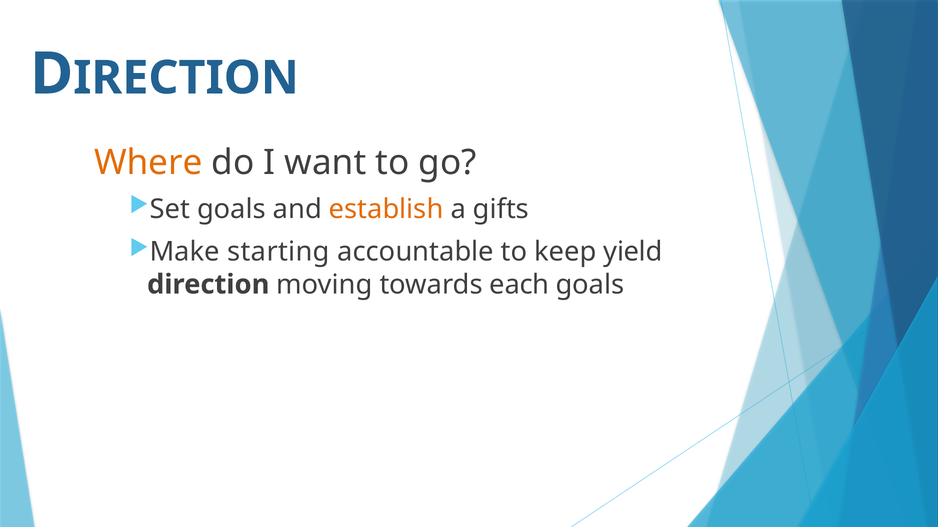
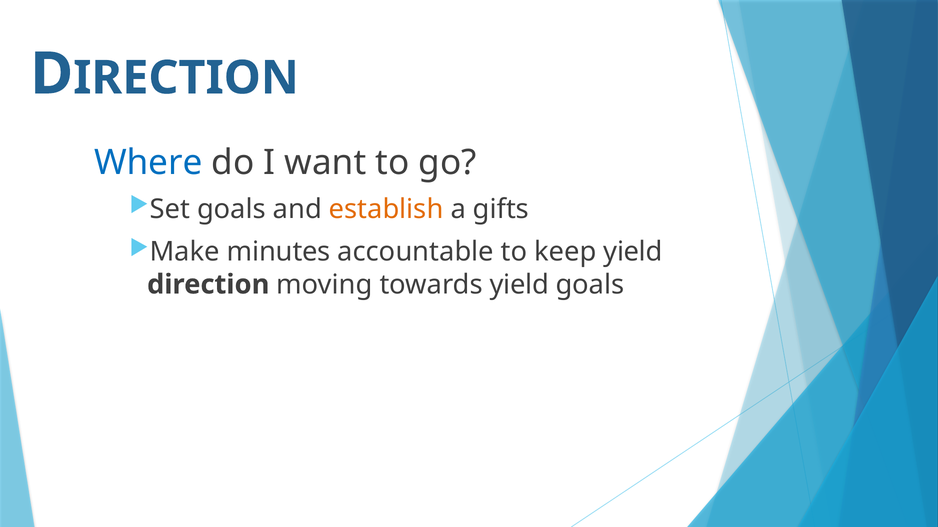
Where colour: orange -> blue
starting: starting -> minutes
towards each: each -> yield
